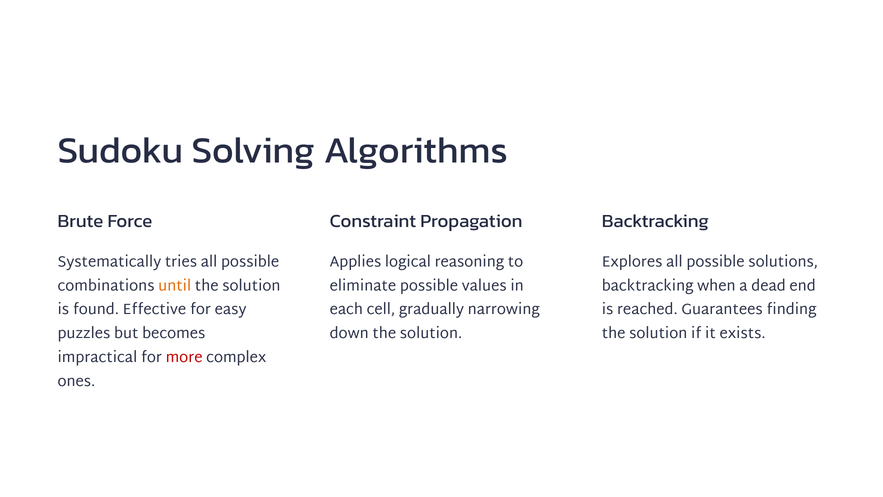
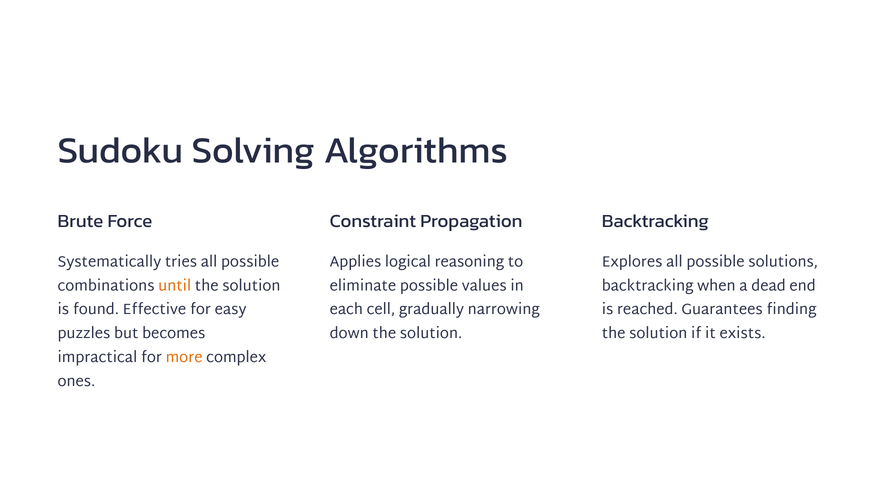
more colour: red -> orange
